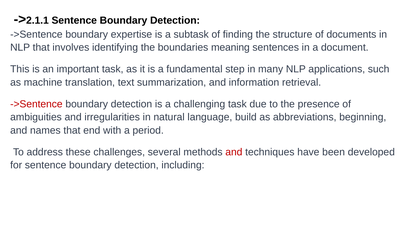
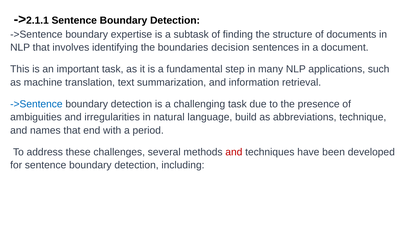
meaning: meaning -> decision
->Sentence at (36, 104) colour: red -> blue
beginning: beginning -> technique
